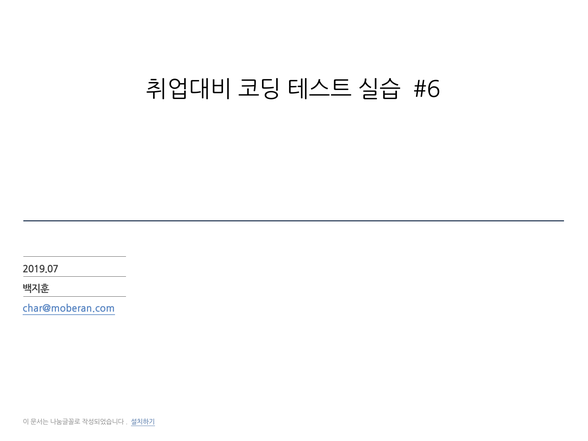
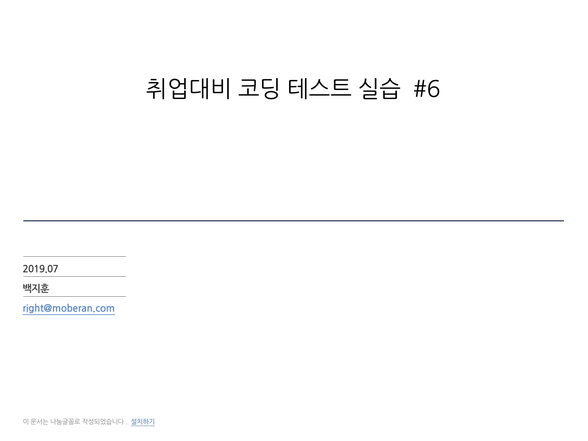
char@moberan.com: char@moberan.com -> right@moberan.com
